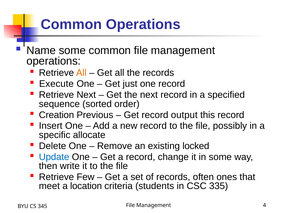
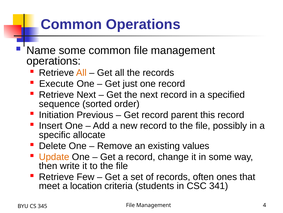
Creation: Creation -> Initiation
output: output -> parent
locked: locked -> values
Update colour: blue -> orange
335: 335 -> 341
